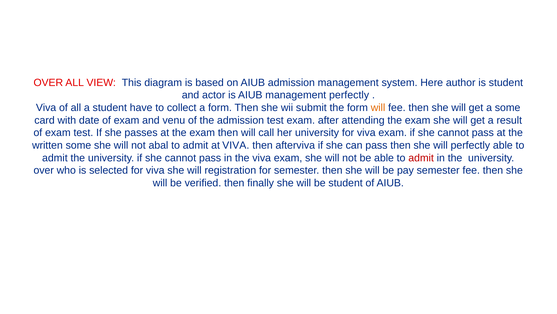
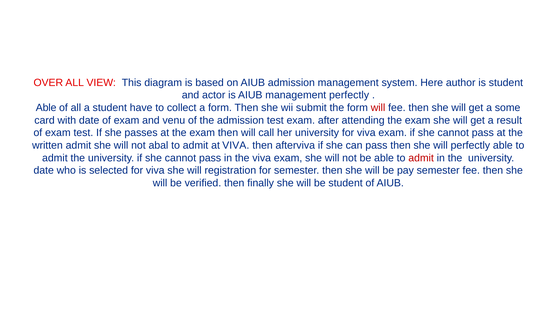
Viva at (46, 108): Viva -> Able
will at (378, 108) colour: orange -> red
written some: some -> admit
over at (44, 170): over -> date
